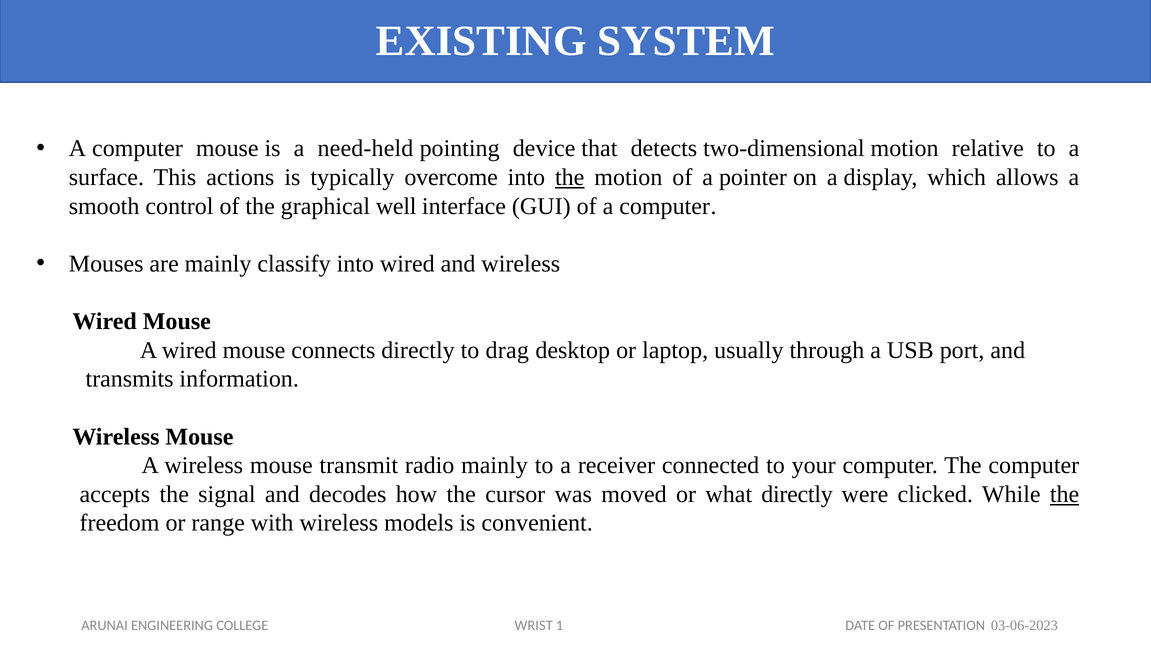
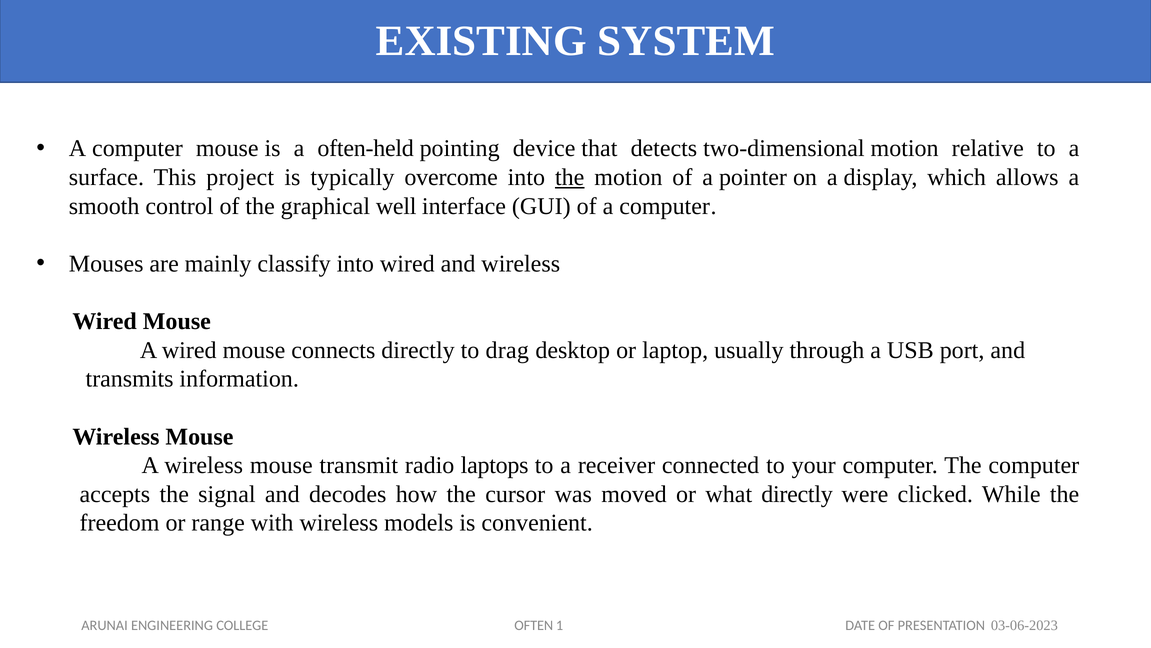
need-held: need-held -> often-held
actions: actions -> project
radio mainly: mainly -> laptops
the at (1065, 494) underline: present -> none
WRIST: WRIST -> OFTEN
